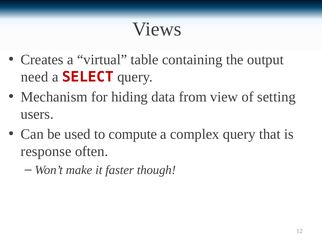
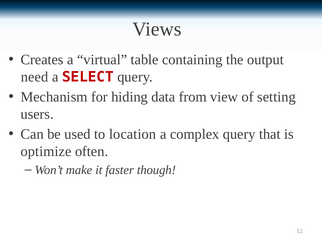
compute: compute -> location
response: response -> optimize
